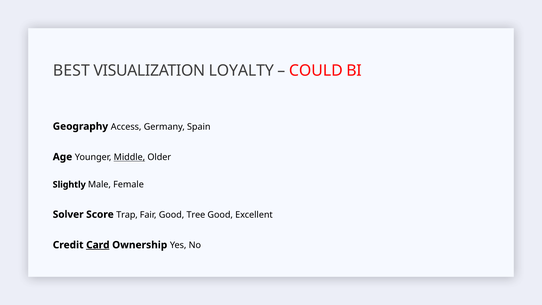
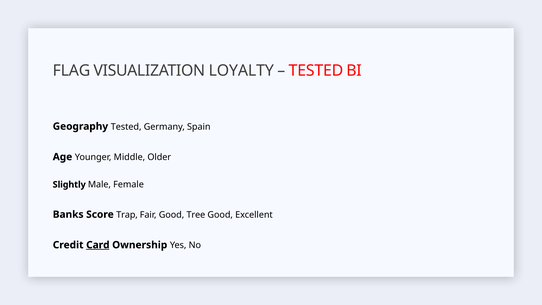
BEST: BEST -> FLAG
COULD at (316, 70): COULD -> TESTED
Geography Access: Access -> Tested
Middle underline: present -> none
Solver: Solver -> Banks
